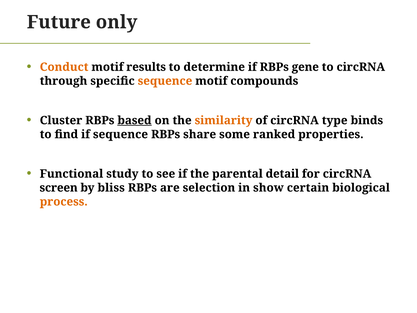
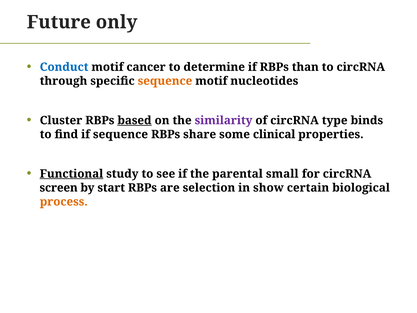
Conduct colour: orange -> blue
results: results -> cancer
gene: gene -> than
compounds: compounds -> nucleotides
similarity colour: orange -> purple
ranked: ranked -> clinical
Functional underline: none -> present
detail: detail -> small
bliss: bliss -> start
